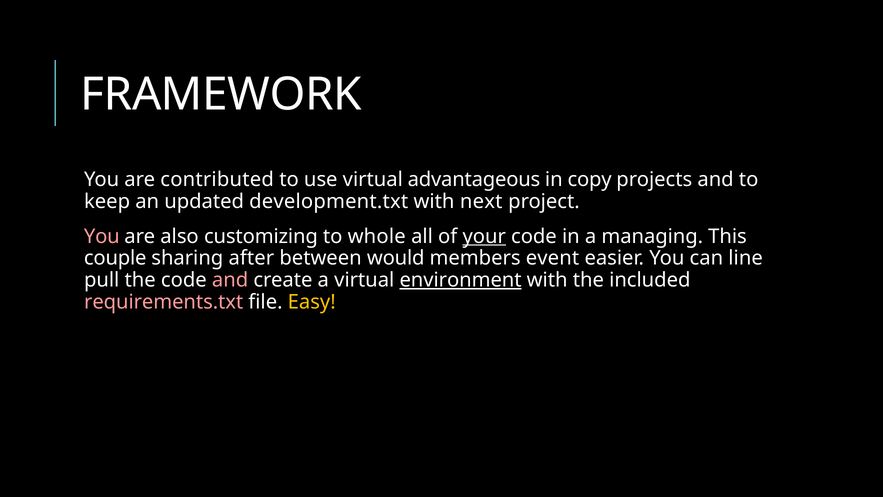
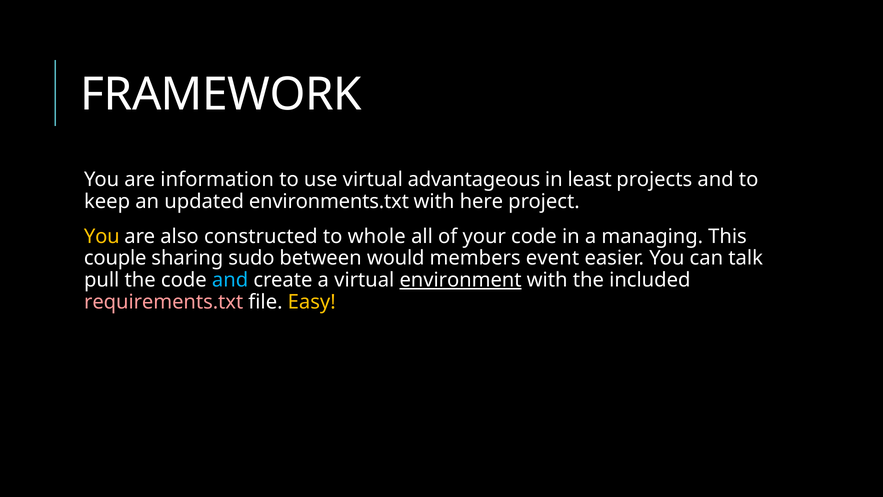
contributed: contributed -> information
copy: copy -> least
development.txt: development.txt -> environments.txt
next: next -> here
You at (102, 236) colour: pink -> yellow
customizing: customizing -> constructed
your underline: present -> none
after: after -> sudo
line: line -> talk
and at (230, 280) colour: pink -> light blue
